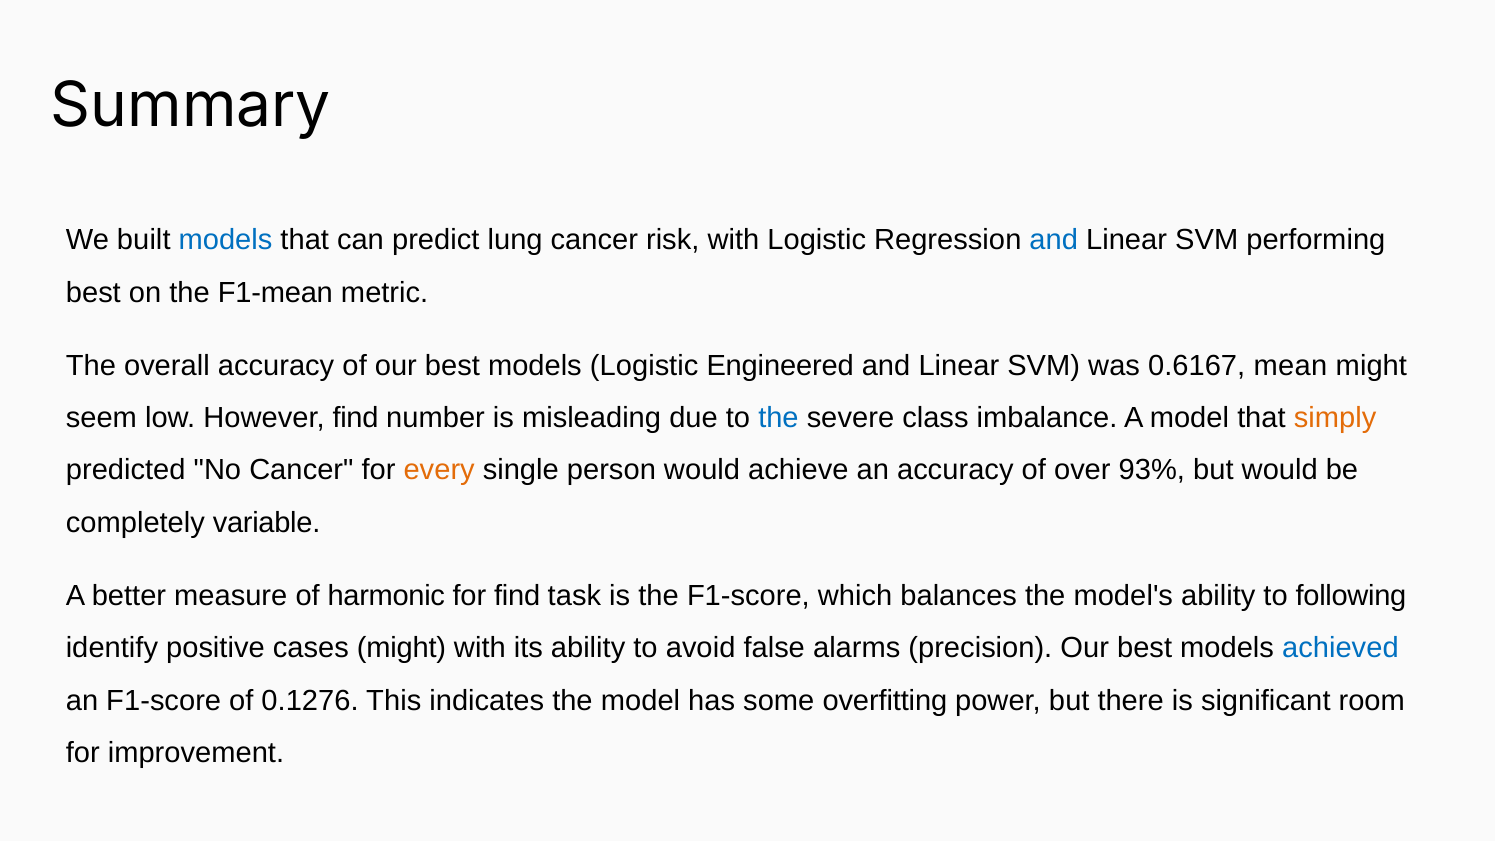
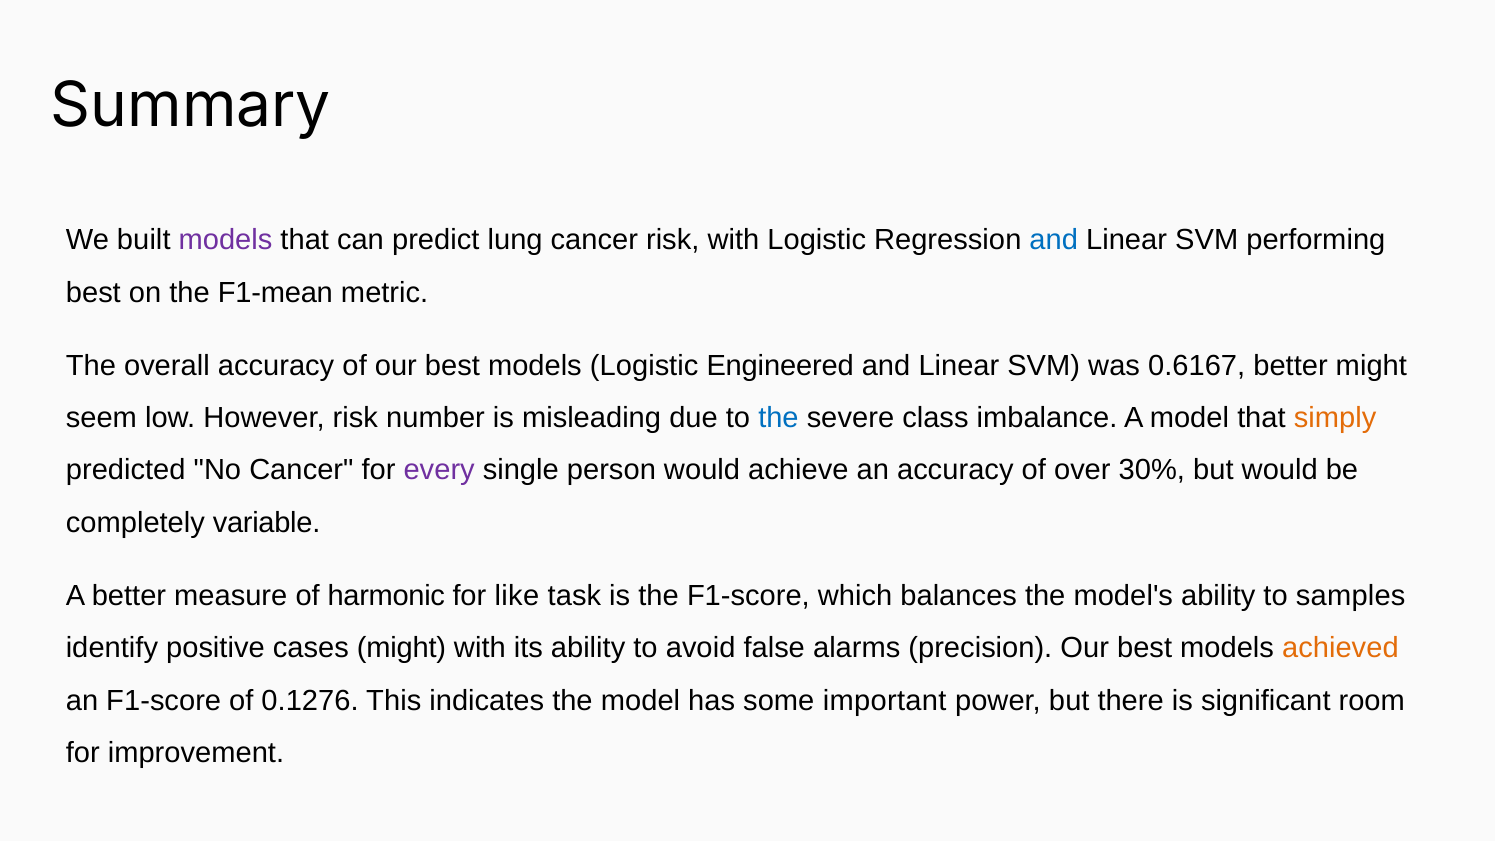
models at (225, 240) colour: blue -> purple
0.6167 mean: mean -> better
However find: find -> risk
every colour: orange -> purple
93%: 93% -> 30%
for find: find -> like
following: following -> samples
achieved colour: blue -> orange
overfitting: overfitting -> important
